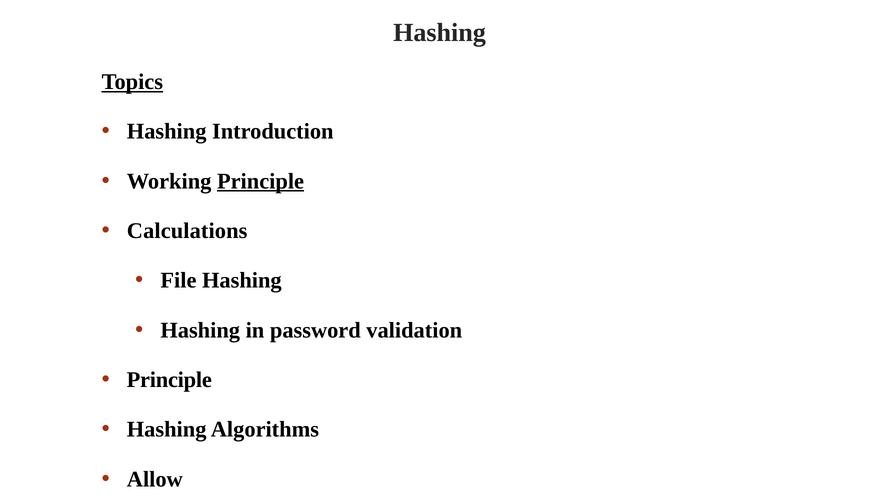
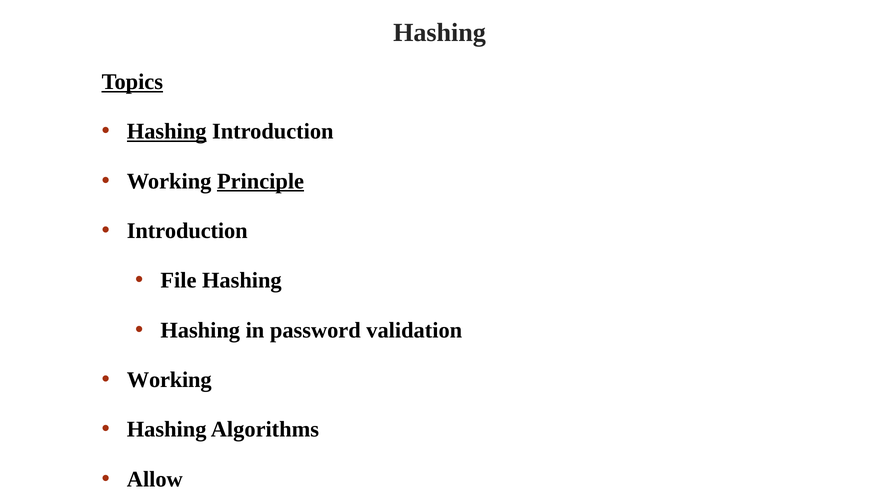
Hashing at (167, 132) underline: none -> present
Calculations at (187, 231): Calculations -> Introduction
Principle at (169, 380): Principle -> Working
